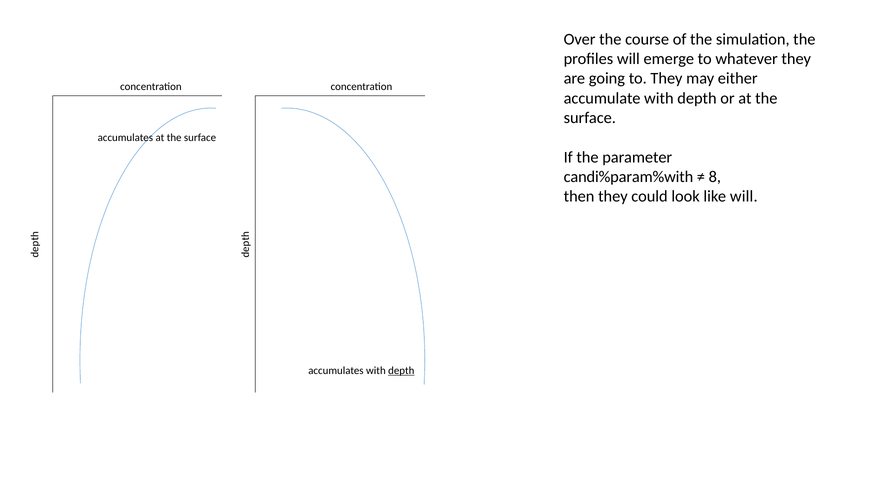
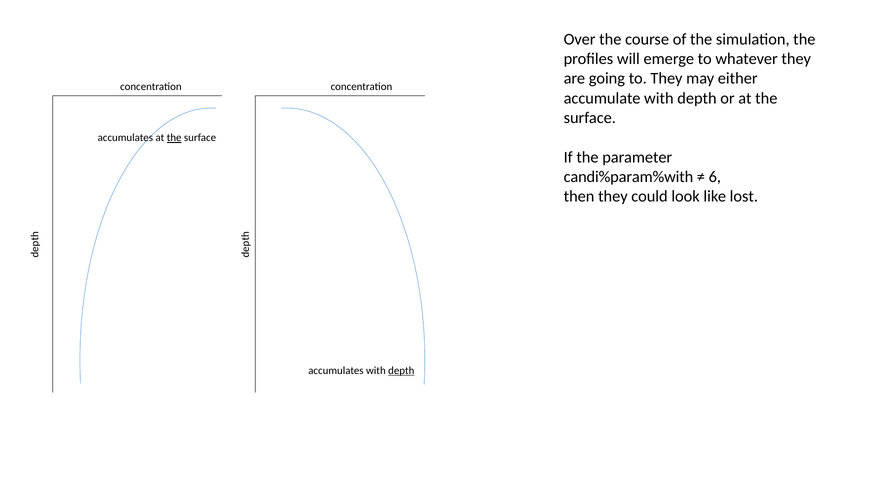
the at (174, 138) underline: none -> present
8: 8 -> 6
like will: will -> lost
